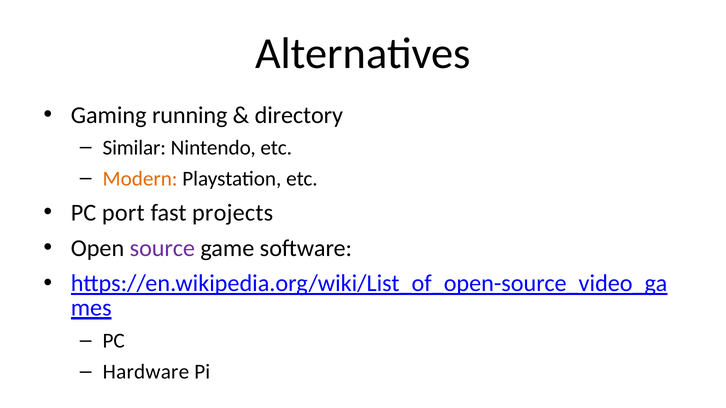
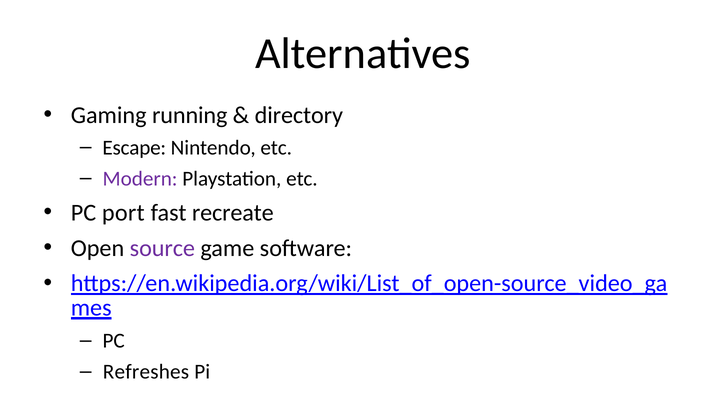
Similar: Similar -> Escape
Modern colour: orange -> purple
projects: projects -> recreate
Hardware: Hardware -> Refreshes
